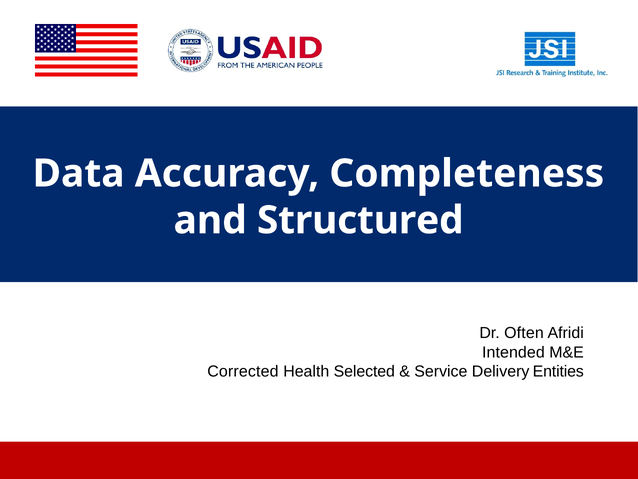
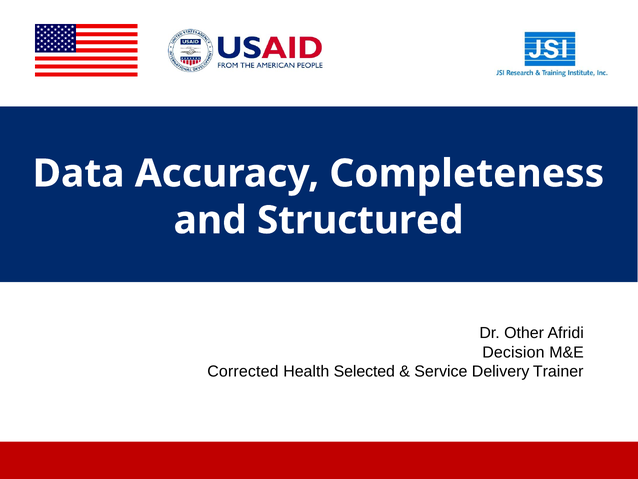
Often: Often -> Other
Intended: Intended -> Decision
Entities: Entities -> Trainer
